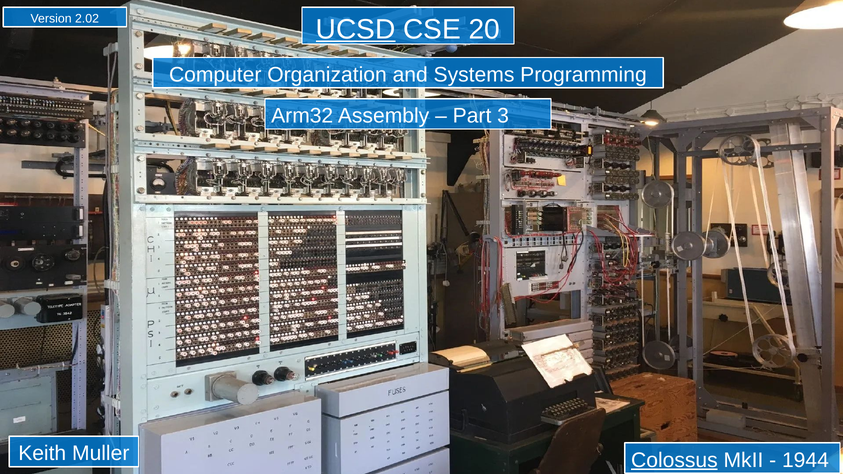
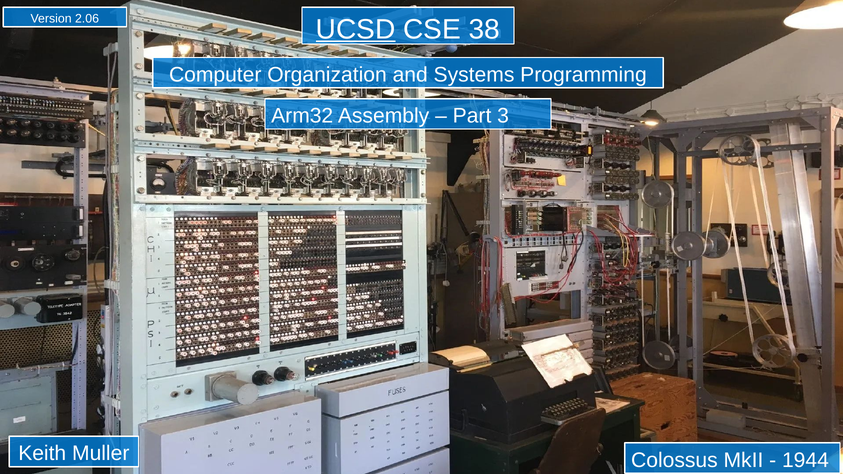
2.02: 2.02 -> 2.06
20: 20 -> 38
Colossus underline: present -> none
